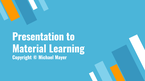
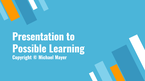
Material: Material -> Possible
